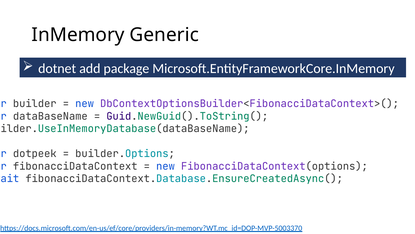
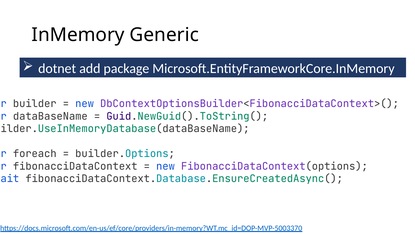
dotpeek: dotpeek -> foreach
